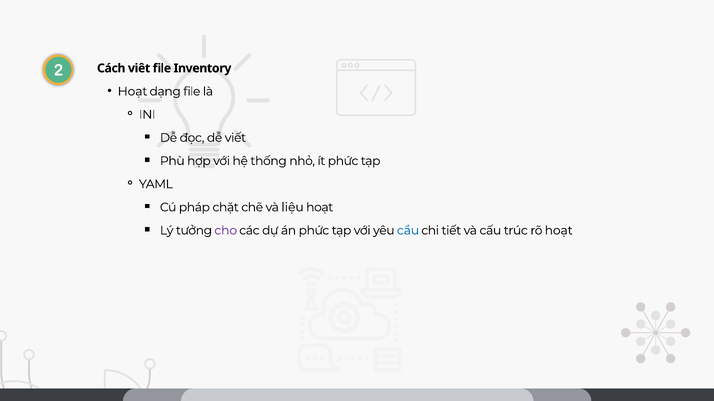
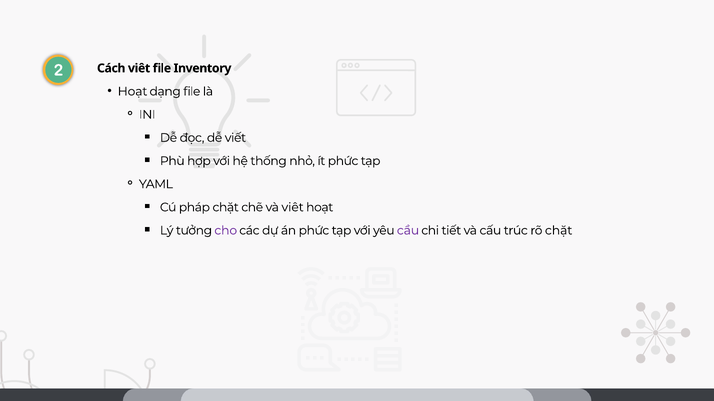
và liệu: liệu -> viêt
cầu colour: blue -> purple
rõ hoạt: hoạt -> chặt
